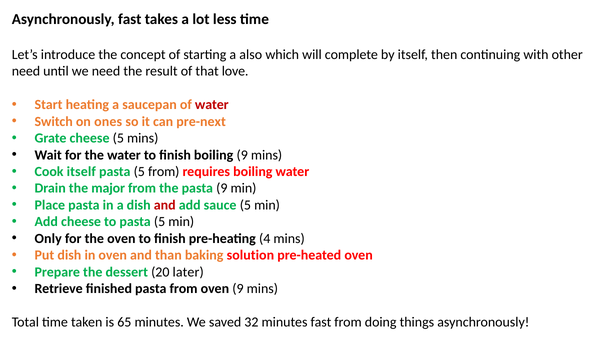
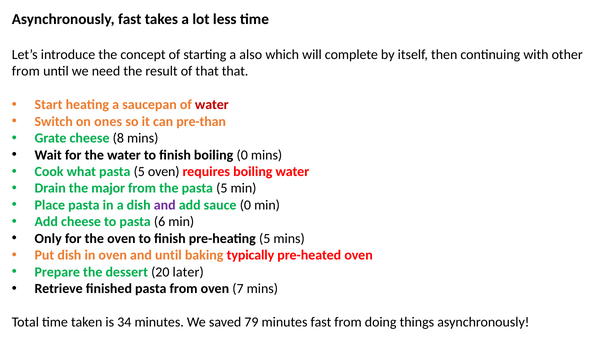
need at (26, 71): need -> from
that love: love -> that
pre-next: pre-next -> pre-than
cheese 5: 5 -> 8
boiling 9: 9 -> 0
Cook itself: itself -> what
5 from: from -> oven
the pasta 9: 9 -> 5
and at (165, 205) colour: red -> purple
sauce 5: 5 -> 0
to pasta 5: 5 -> 6
pre-heating 4: 4 -> 5
and than: than -> until
solution: solution -> typically
oven 9: 9 -> 7
65: 65 -> 34
32: 32 -> 79
